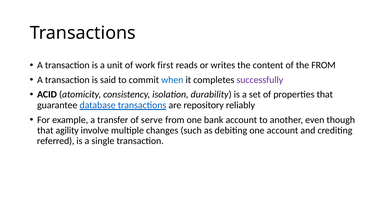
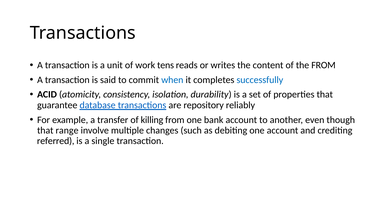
first: first -> tens
successfully colour: purple -> blue
serve: serve -> killing
agility: agility -> range
